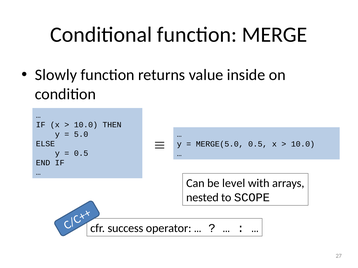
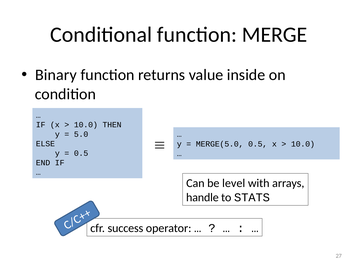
Slowly: Slowly -> Binary
nested: nested -> handle
SCOPE: SCOPE -> STATS
